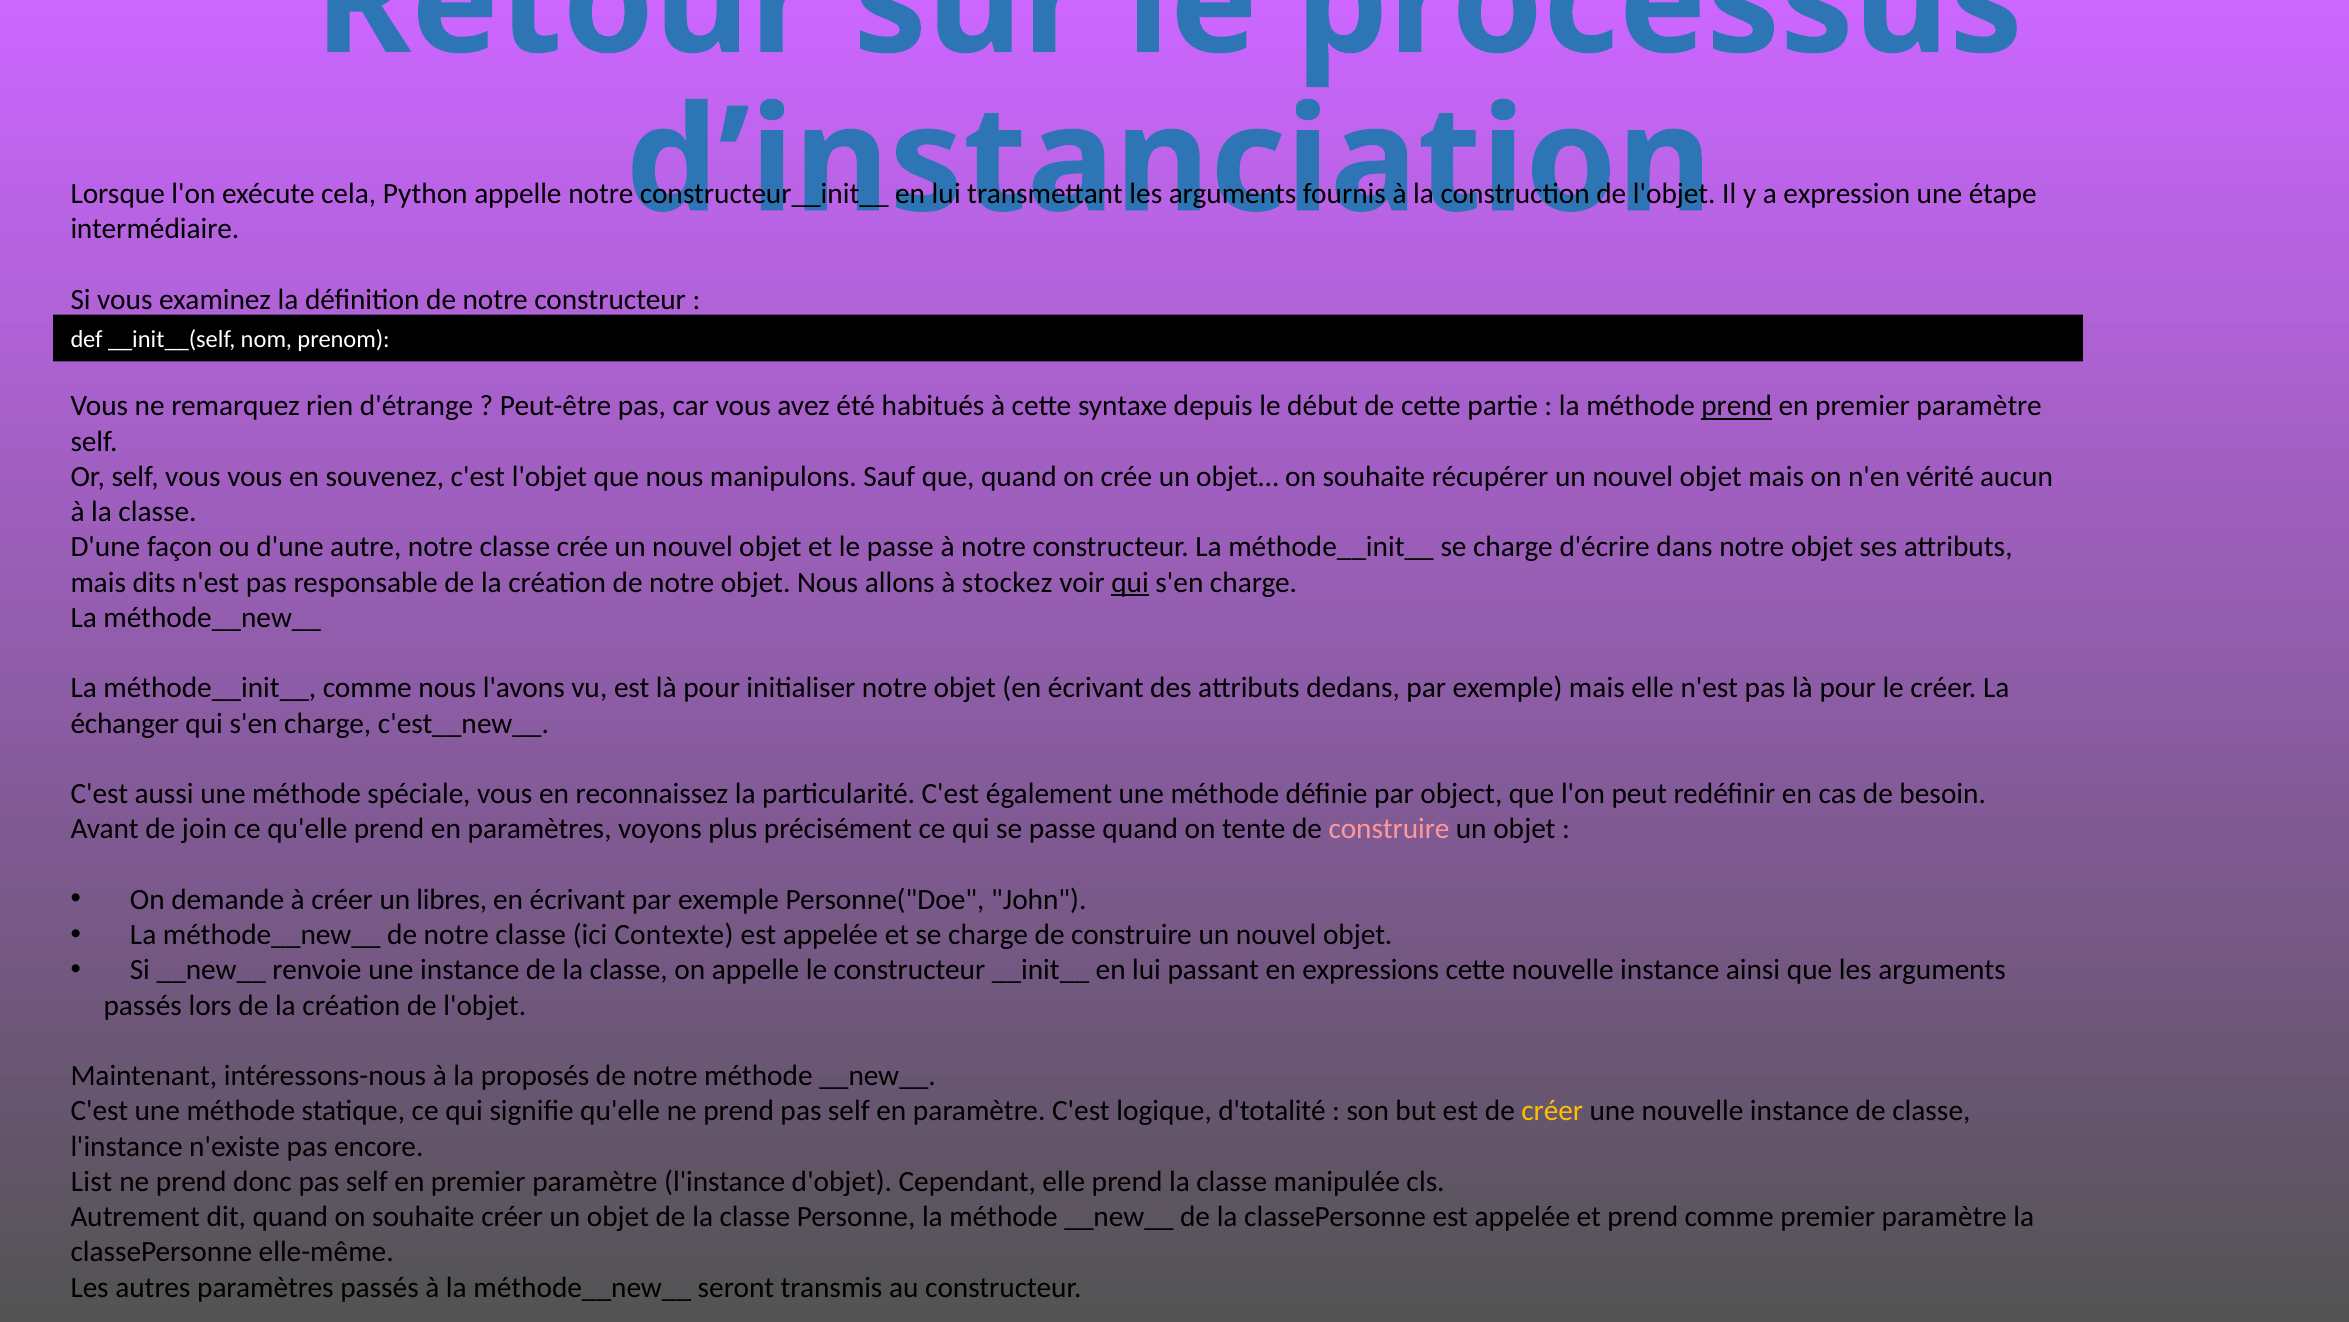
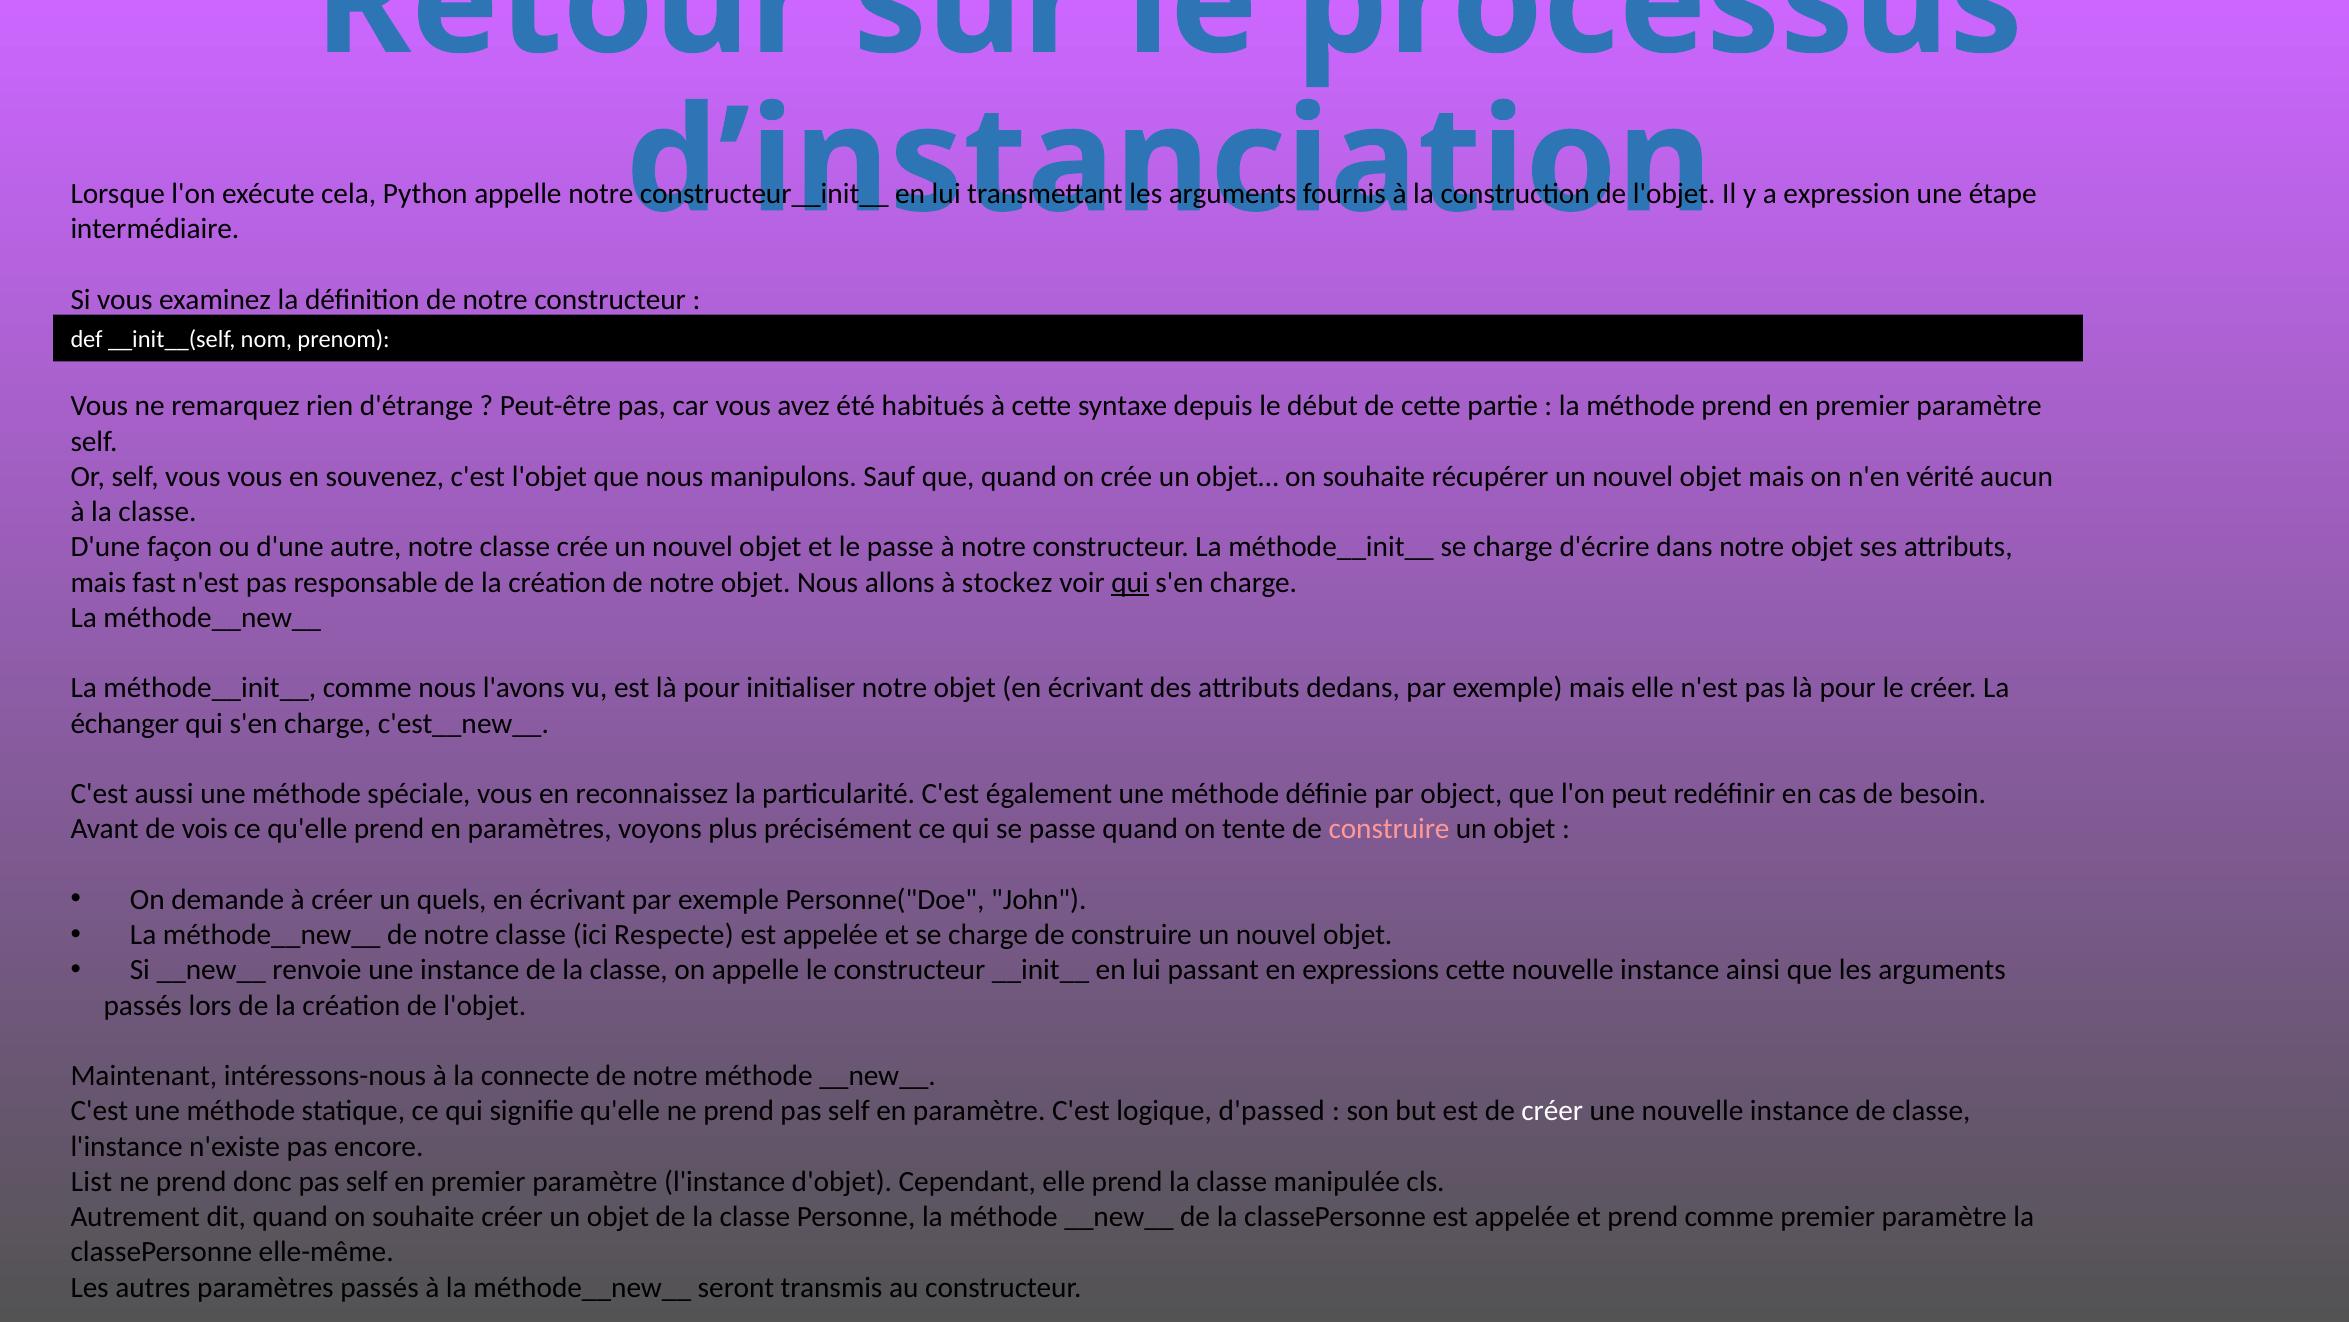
prend at (1737, 406) underline: present -> none
dits: dits -> fast
join: join -> vois
libres: libres -> quels
Contexte: Contexte -> Respecte
proposés: proposés -> connecte
d'totalité: d'totalité -> d'passed
créer at (1552, 1111) colour: yellow -> white
